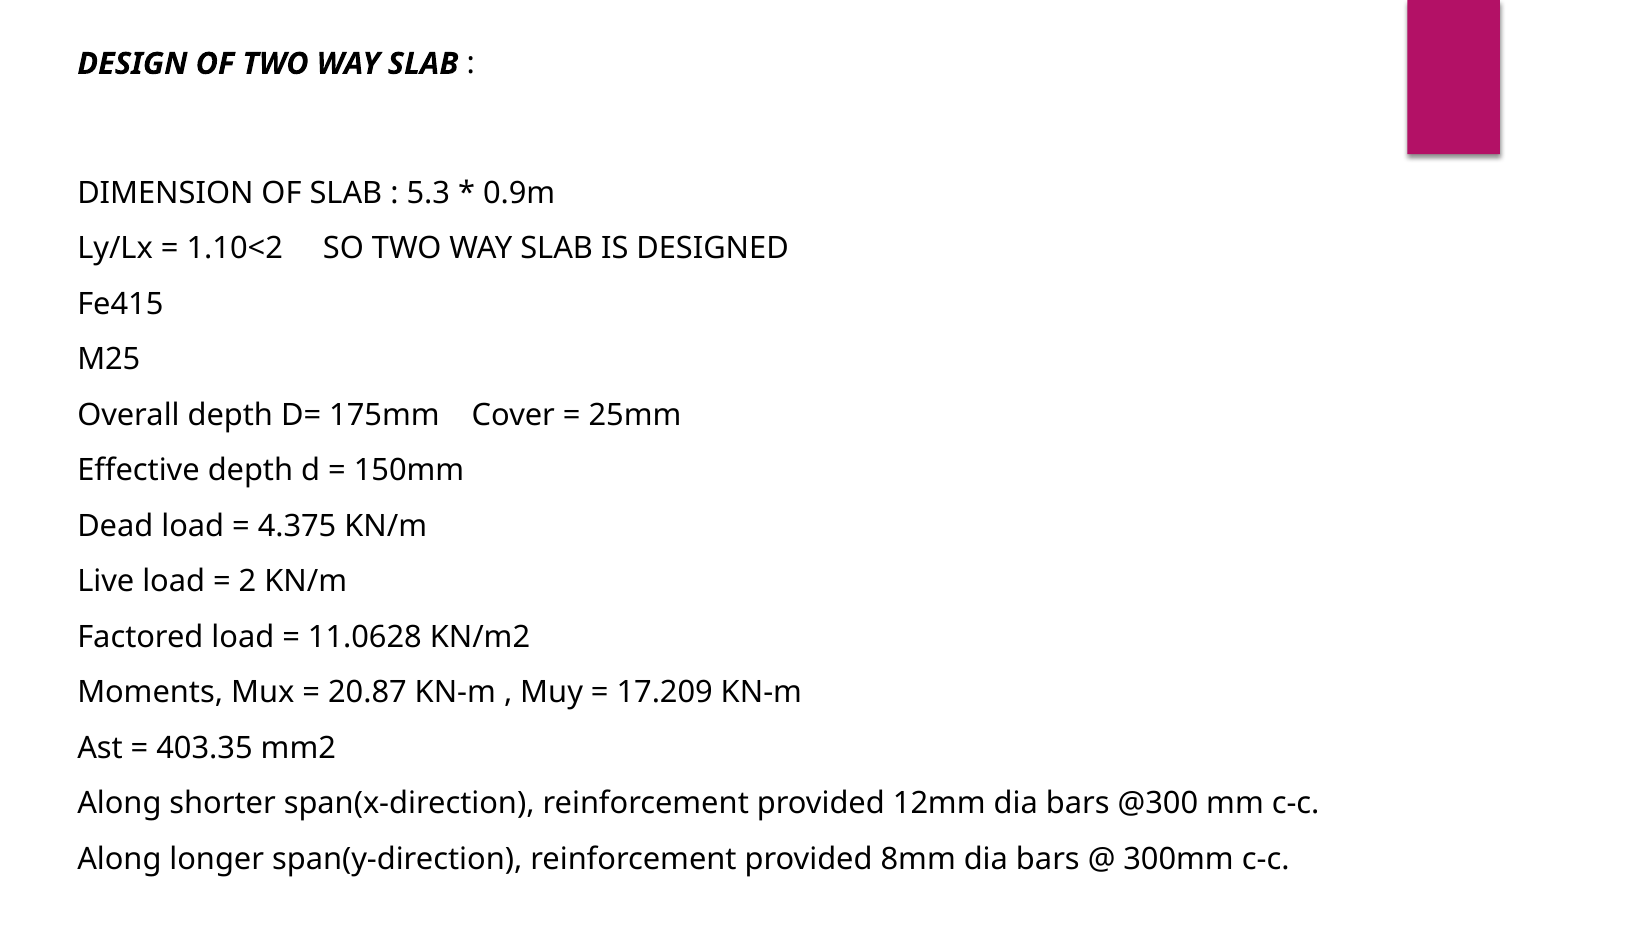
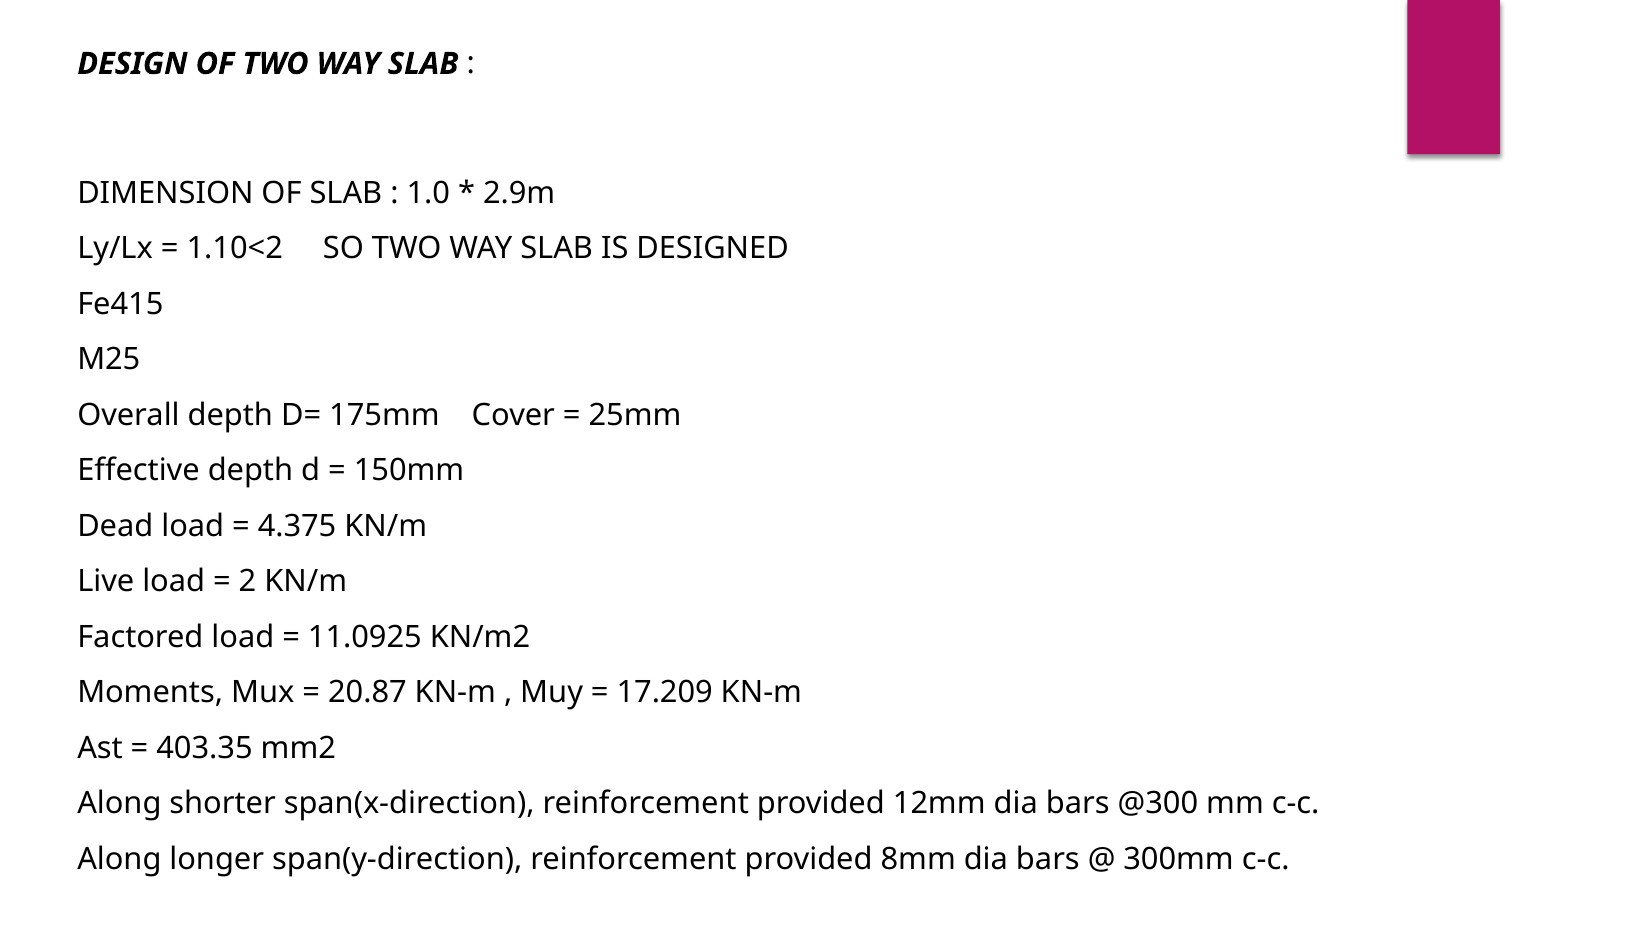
5.3: 5.3 -> 1.0
0.9m: 0.9m -> 2.9m
11.0628: 11.0628 -> 11.0925
